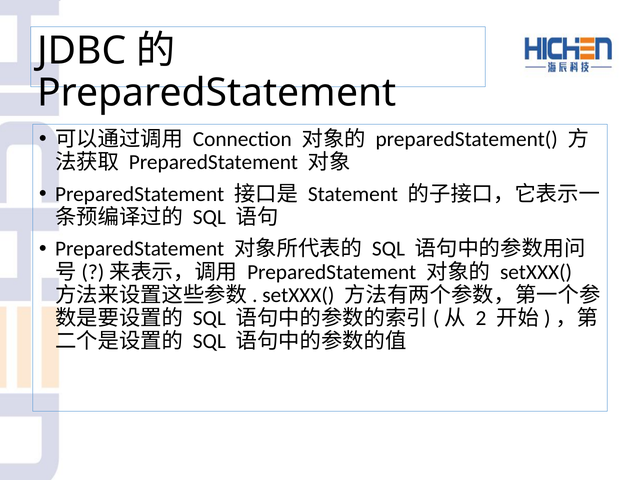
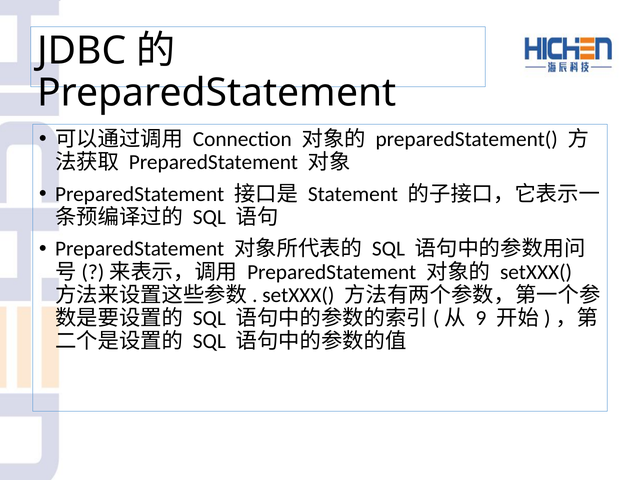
2: 2 -> 9
